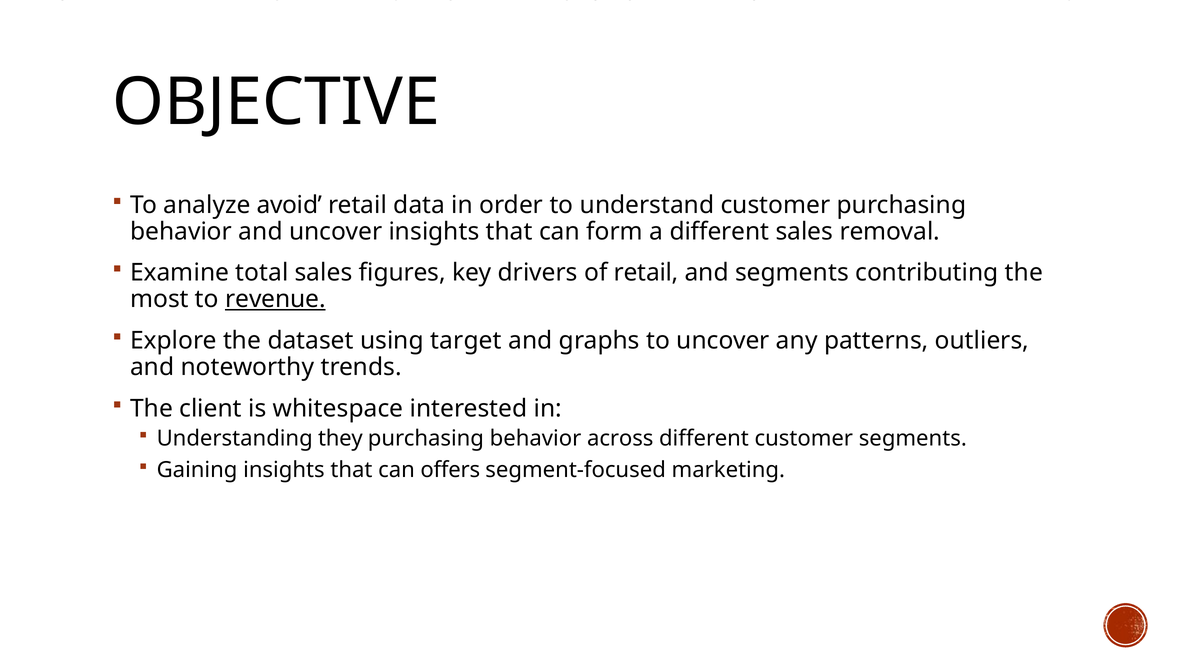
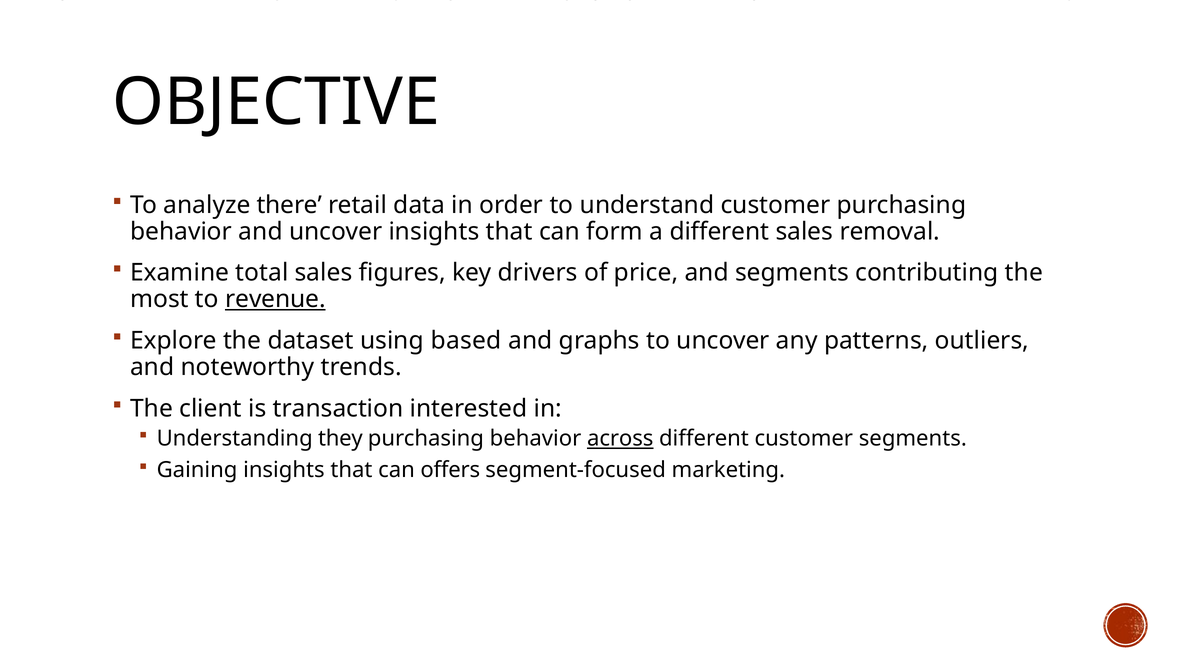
avoid: avoid -> there
of retail: retail -> price
target: target -> based
whitespace: whitespace -> transaction
across underline: none -> present
